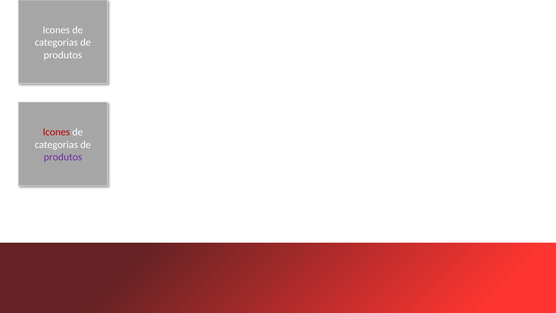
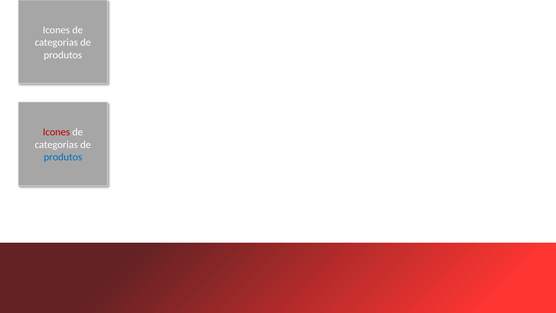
produtos at (63, 157) colour: purple -> blue
